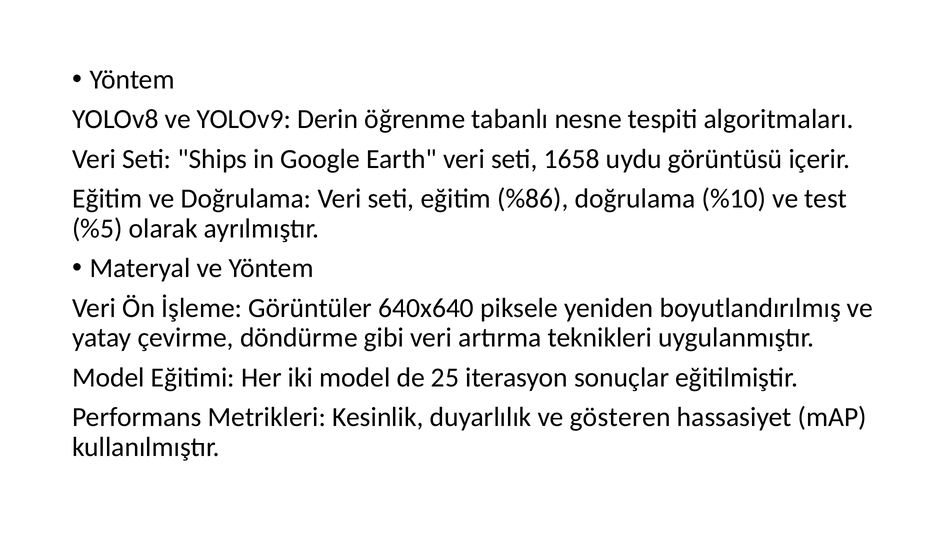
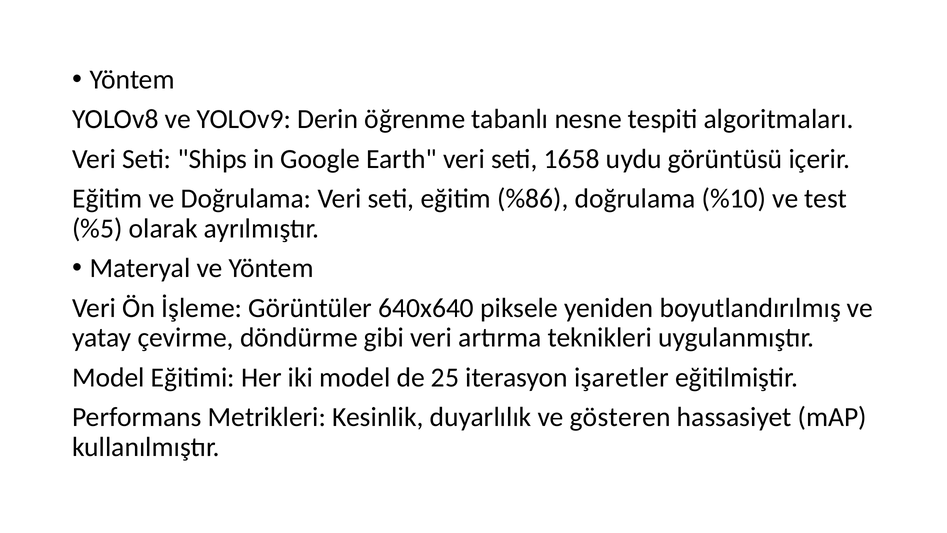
sonuçlar: sonuçlar -> işaretler
